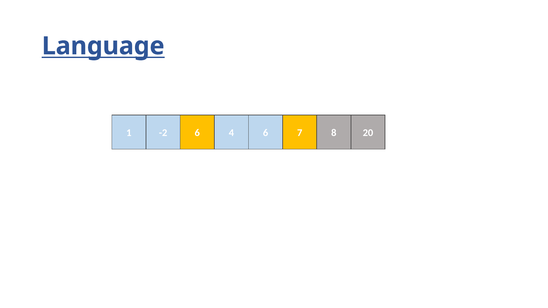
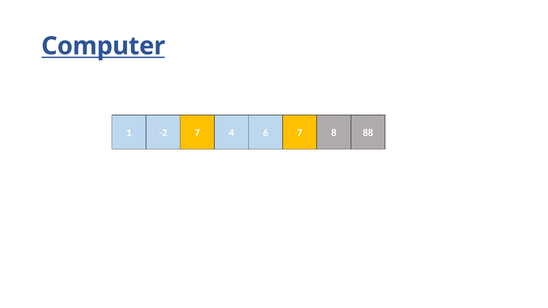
Language: Language -> Computer
-2 6: 6 -> 7
20: 20 -> 88
